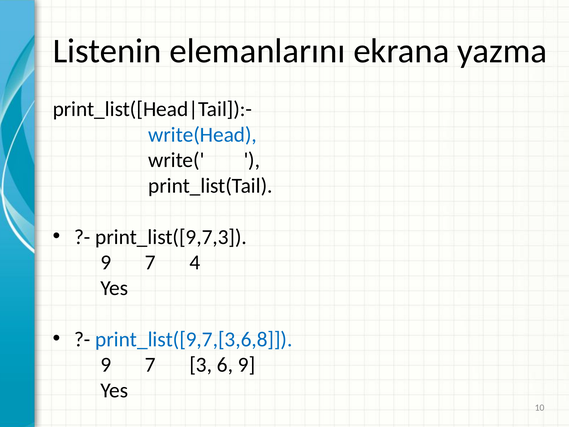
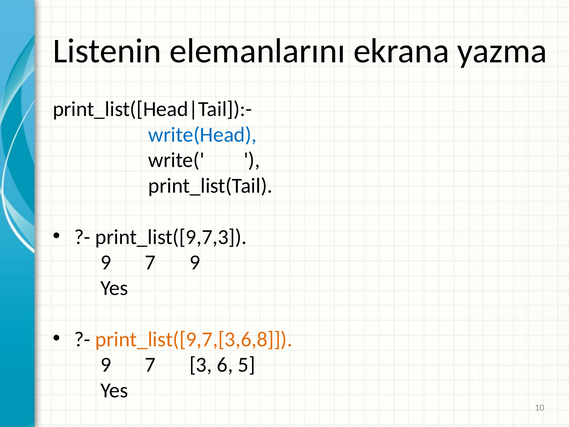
7 4: 4 -> 9
print_list([9,7,[3,6,8 colour: blue -> orange
6 9: 9 -> 5
